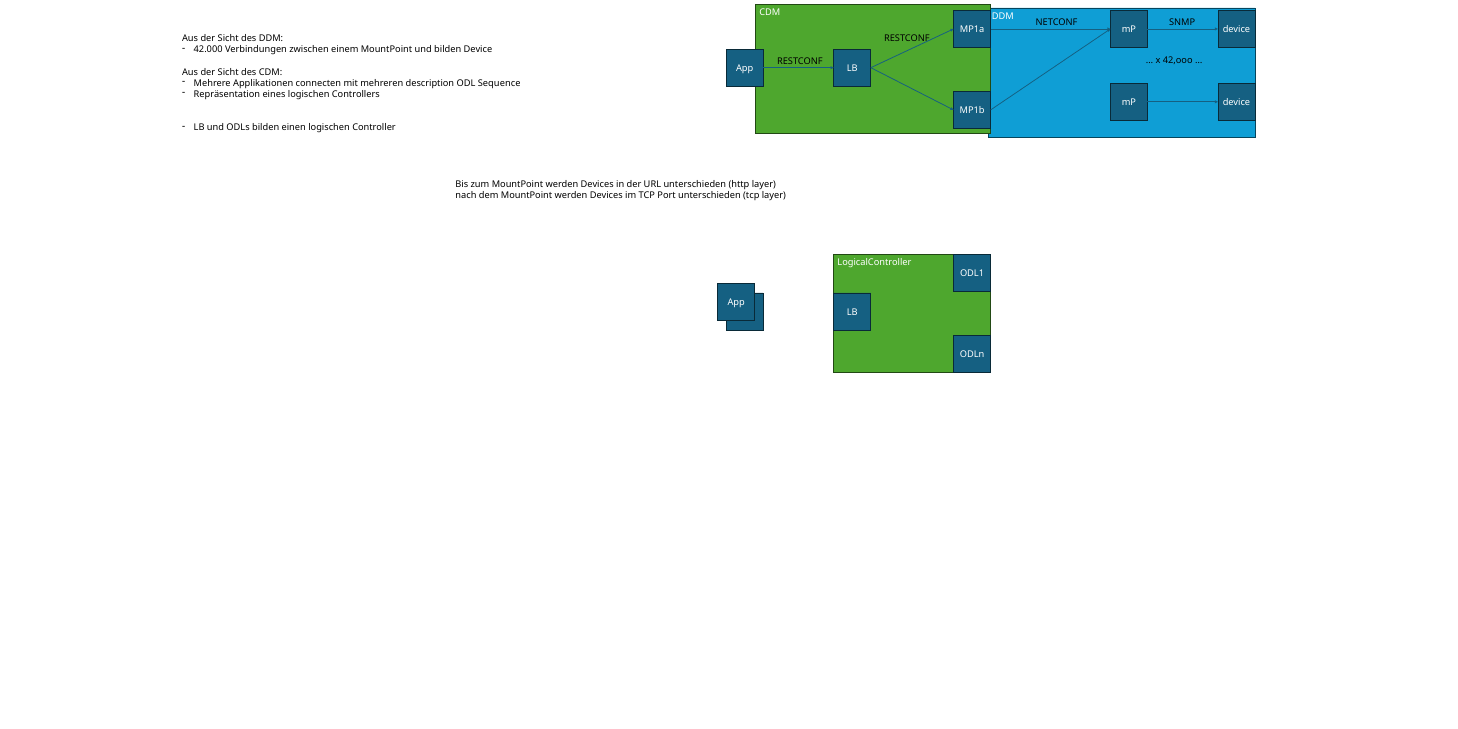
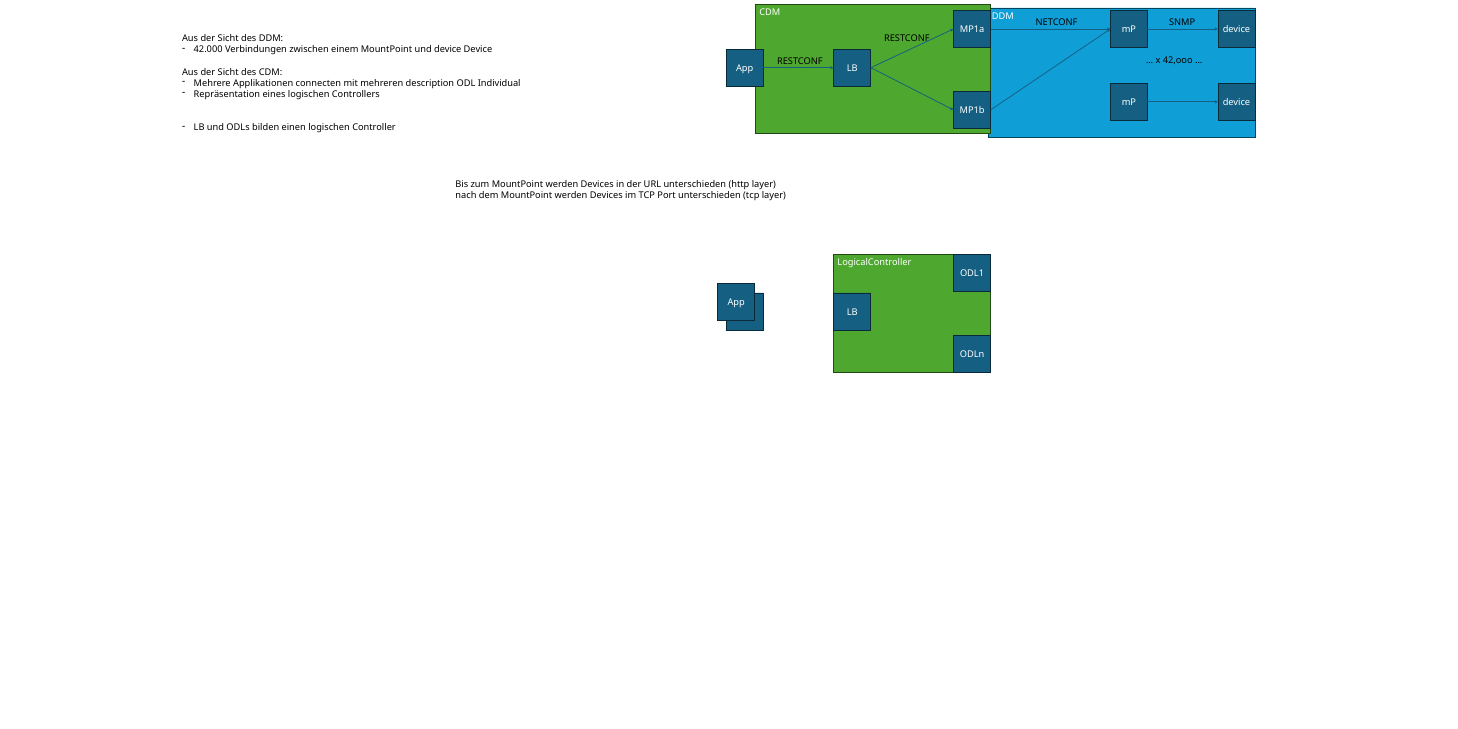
und bilden: bilden -> device
Sequence: Sequence -> Individual
